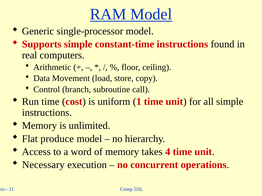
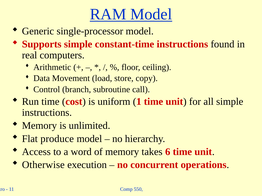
4: 4 -> 6
Necessary: Necessary -> Otherwise
